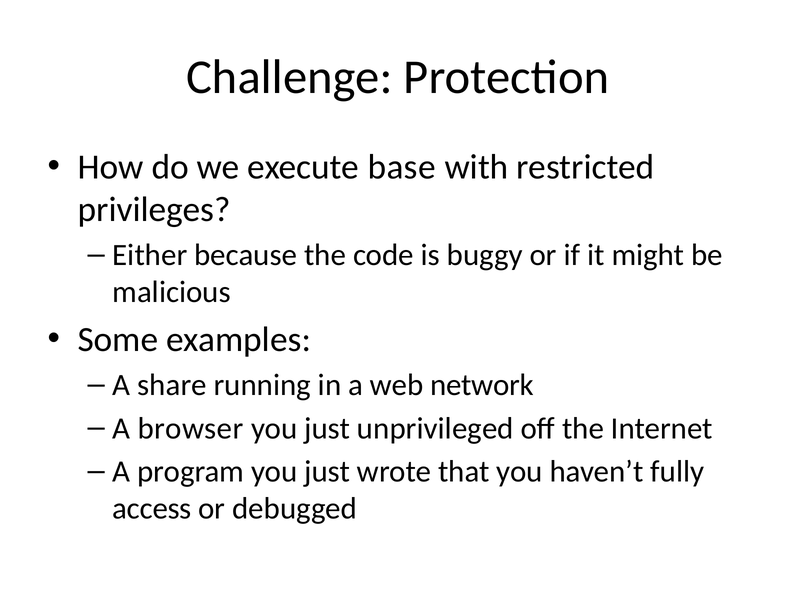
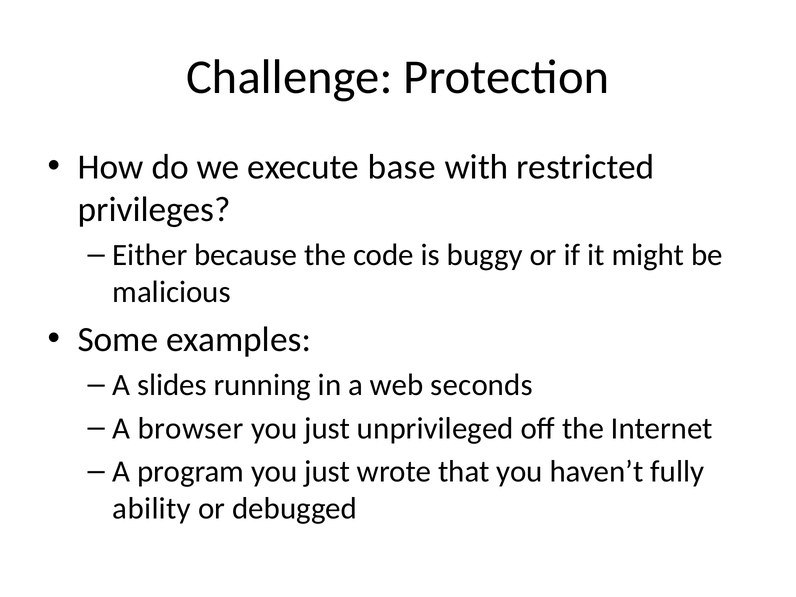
share: share -> slides
network: network -> seconds
access: access -> ability
